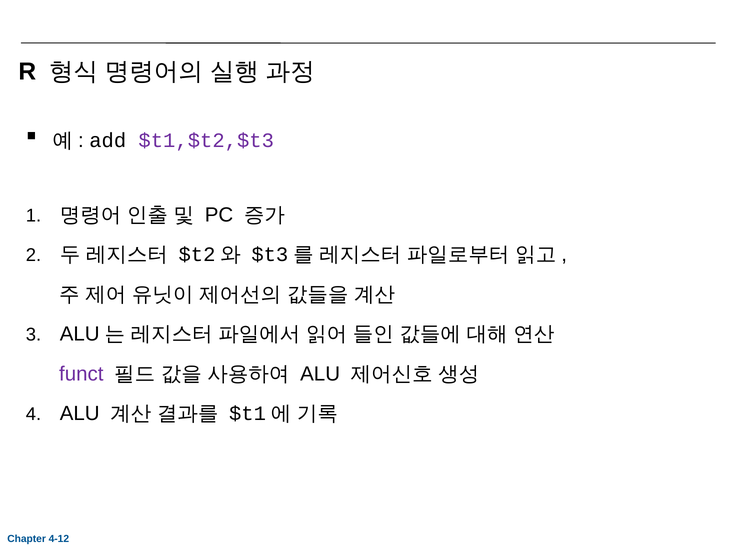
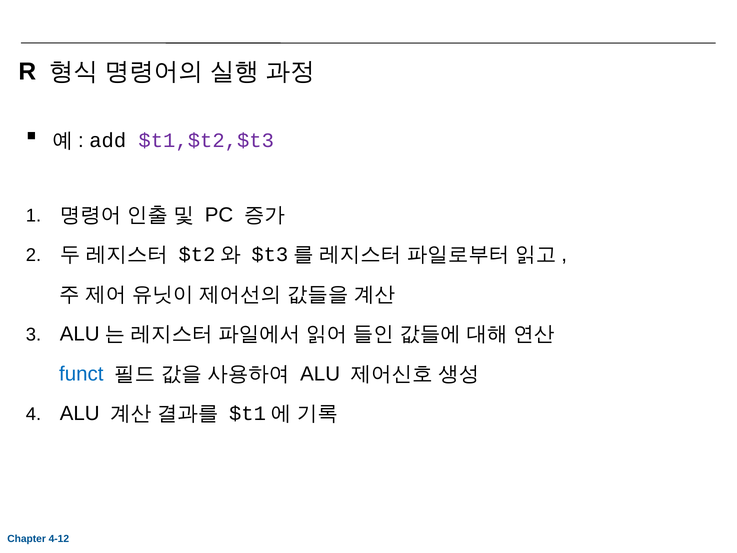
funct colour: purple -> blue
